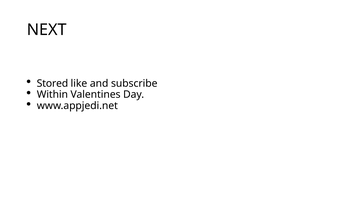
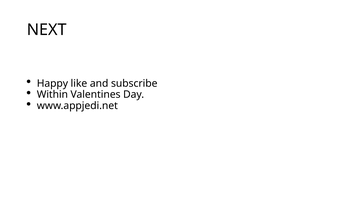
Stored: Stored -> Happy
